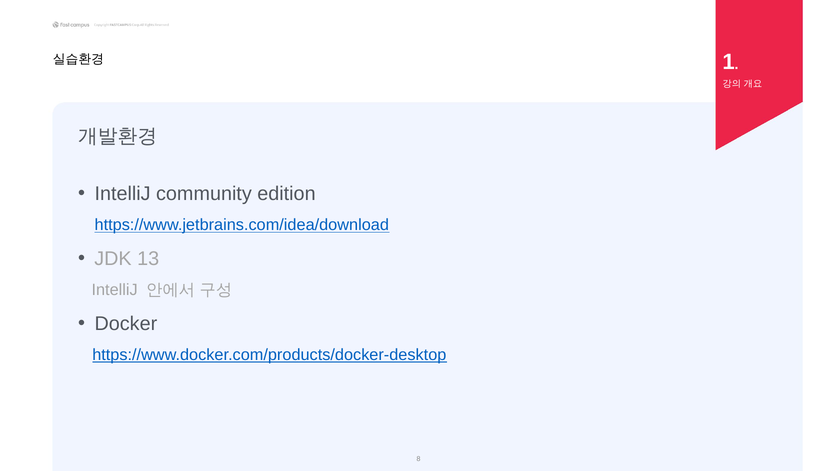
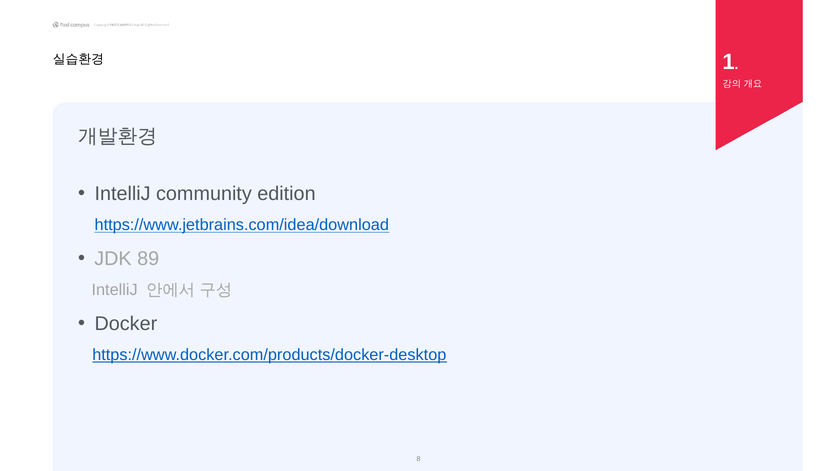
13: 13 -> 89
